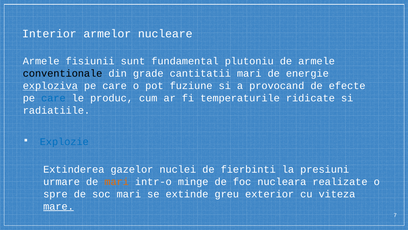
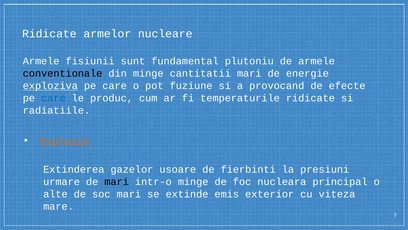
Interior at (49, 34): Interior -> Ridicate
din grade: grade -> minge
Explozie colour: blue -> orange
nuclei: nuclei -> usoare
mari at (117, 181) colour: orange -> black
realizate: realizate -> principal
spre: spre -> alte
greu: greu -> emis
mare underline: present -> none
